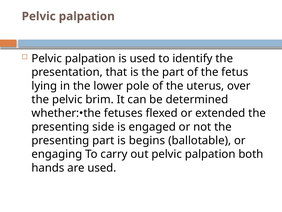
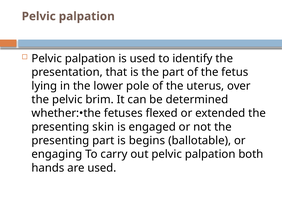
side: side -> skin
